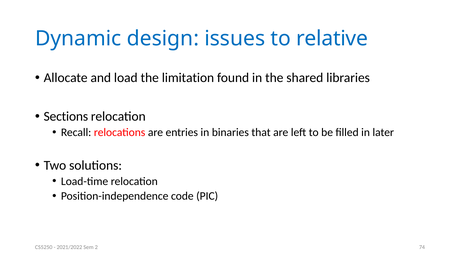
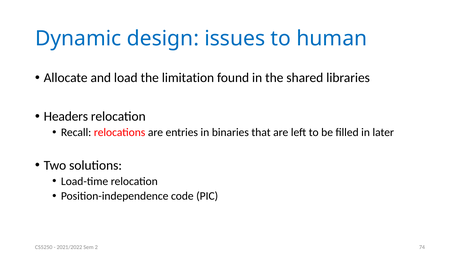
relative: relative -> human
Sections: Sections -> Headers
